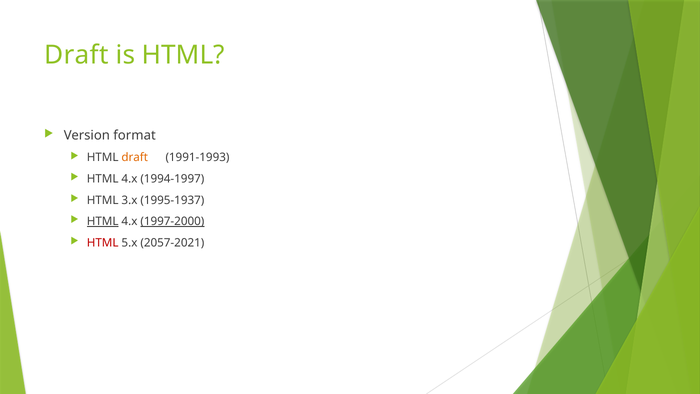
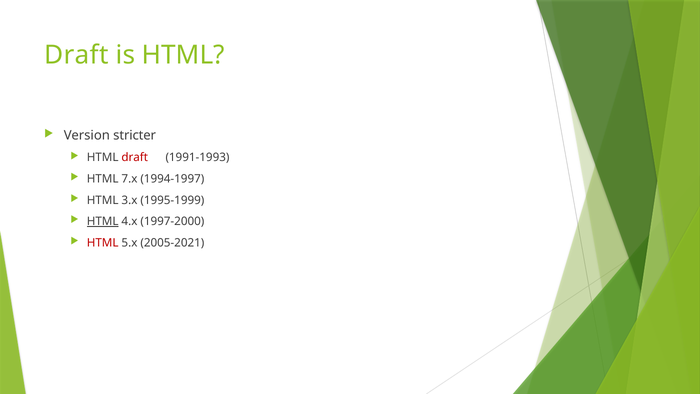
format: format -> stricter
draft at (135, 158) colour: orange -> red
4.x at (129, 179): 4.x -> 7.x
1995-1937: 1995-1937 -> 1995-1999
1997-2000 underline: present -> none
2057-2021: 2057-2021 -> 2005-2021
